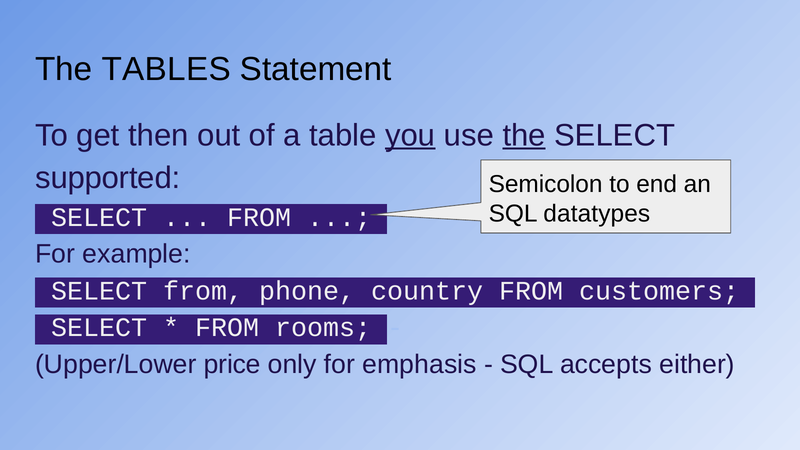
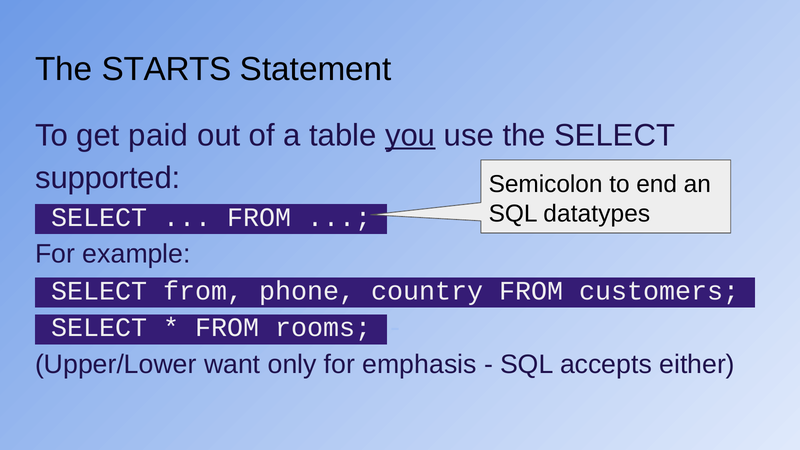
TABLES: TABLES -> STARTS
then: then -> paid
the at (524, 135) underline: present -> none
price: price -> want
